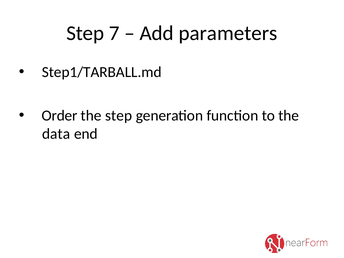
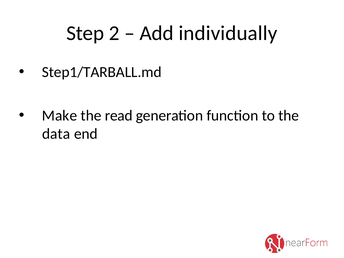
7: 7 -> 2
parameters: parameters -> individually
Order: Order -> Make
the step: step -> read
